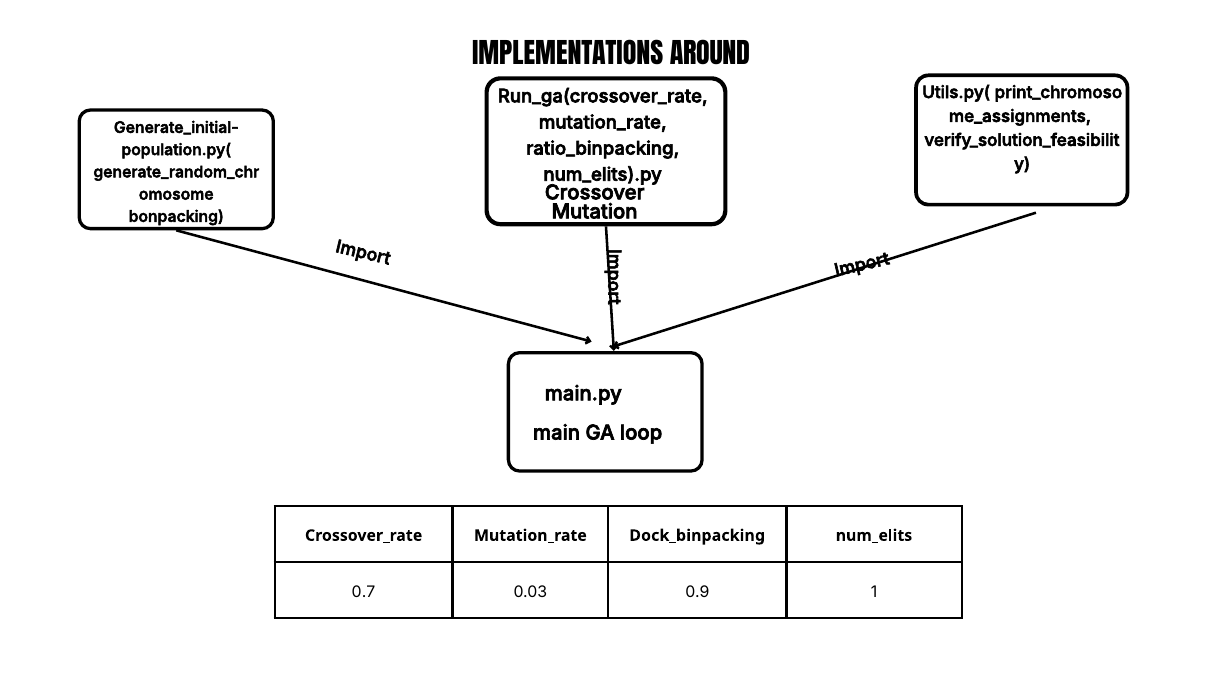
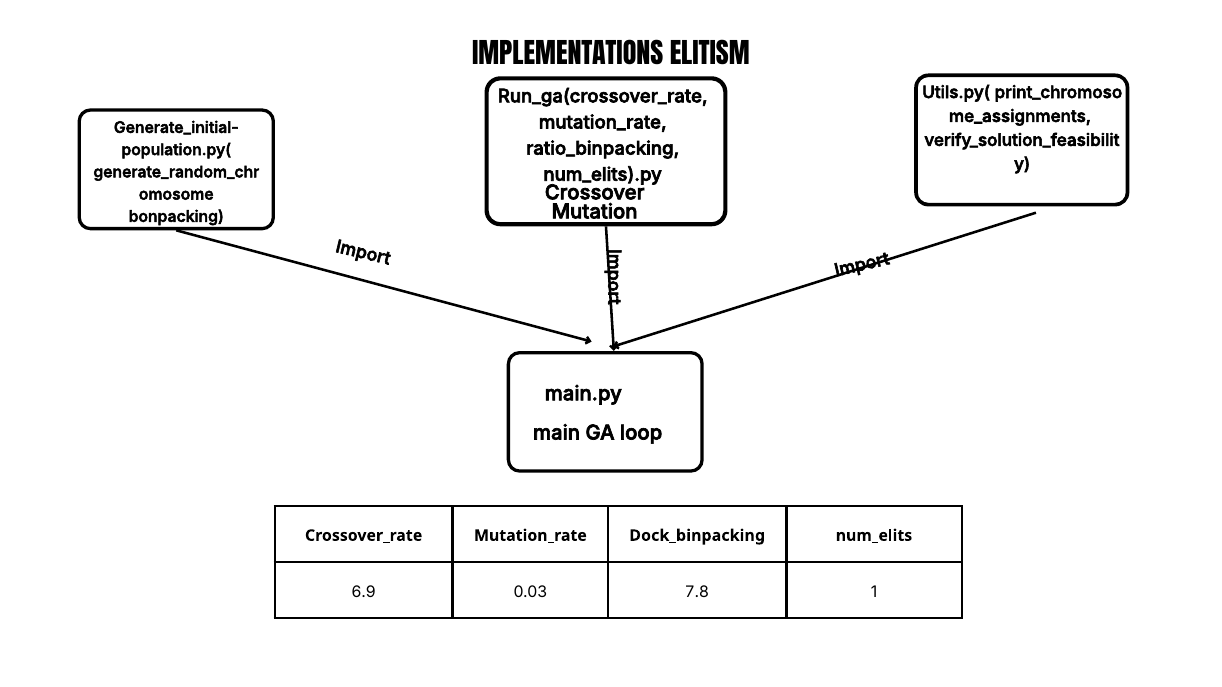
AROUND: AROUND -> ELITISM
0.7: 0.7 -> 6.9
0.9: 0.9 -> 7.8
